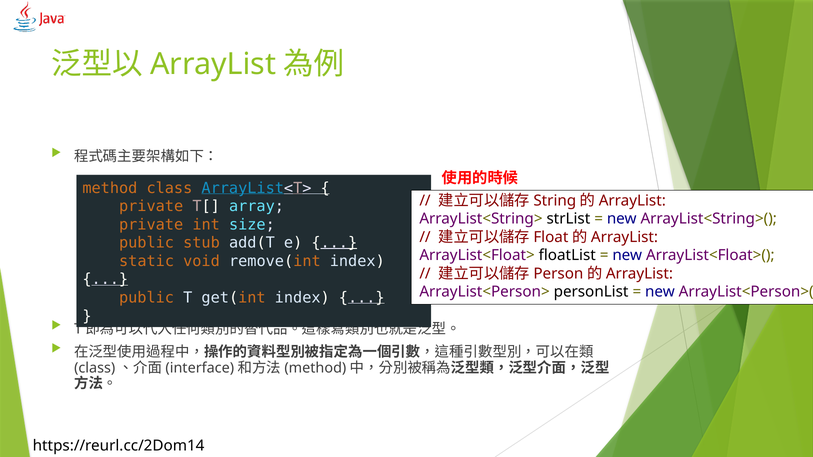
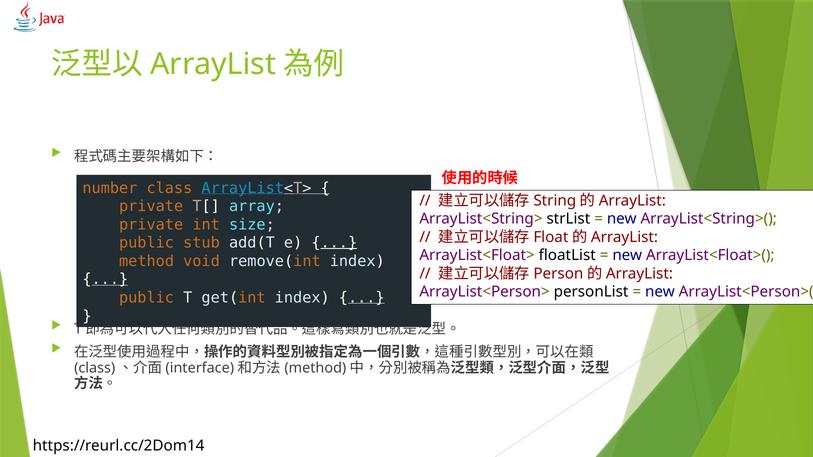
method: method -> number
static: static -> method
